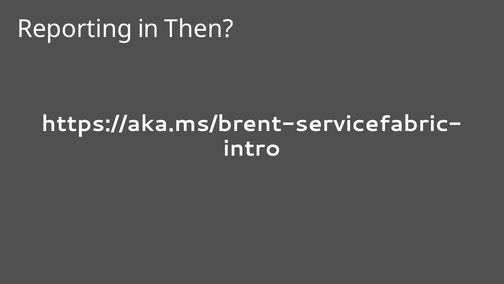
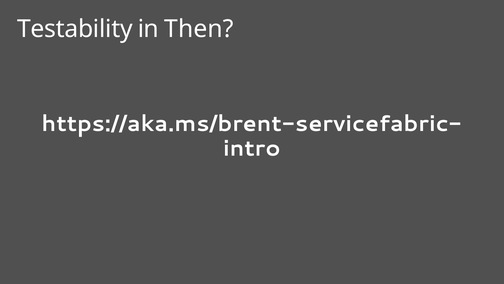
Reporting: Reporting -> Testability
